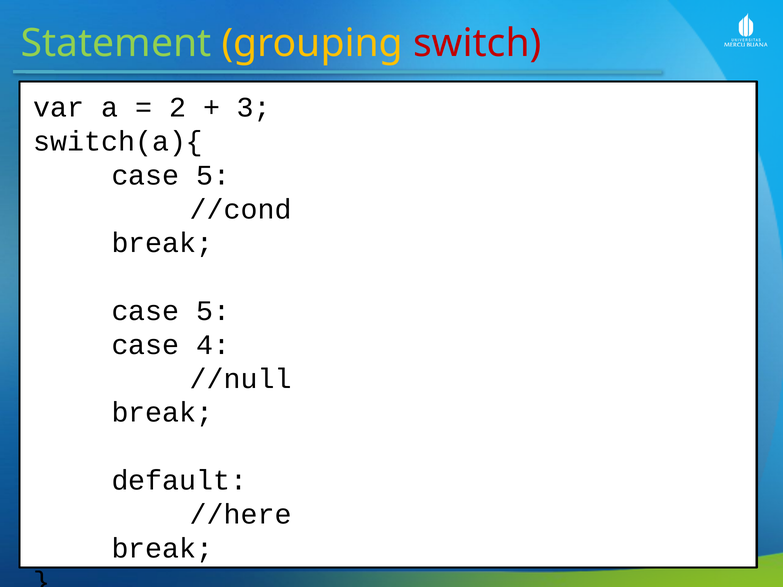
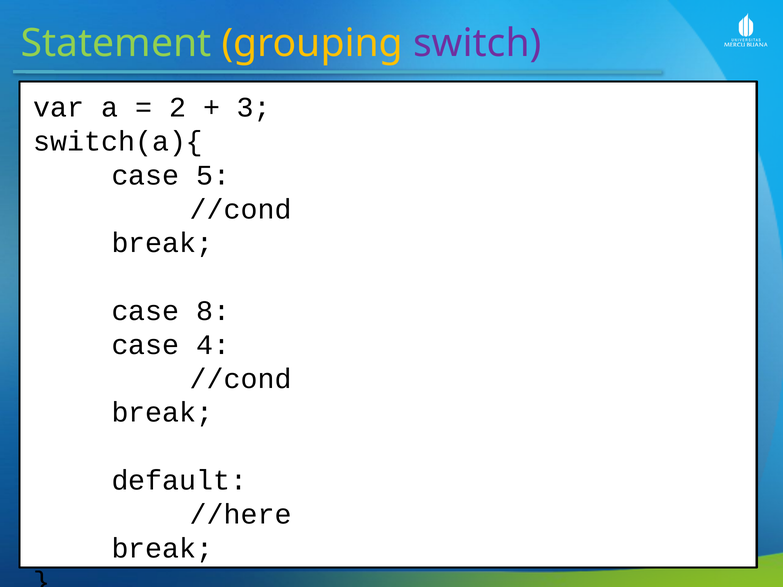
switch colour: red -> purple
5 at (213, 311): 5 -> 8
//null at (241, 379): //null -> //cond
